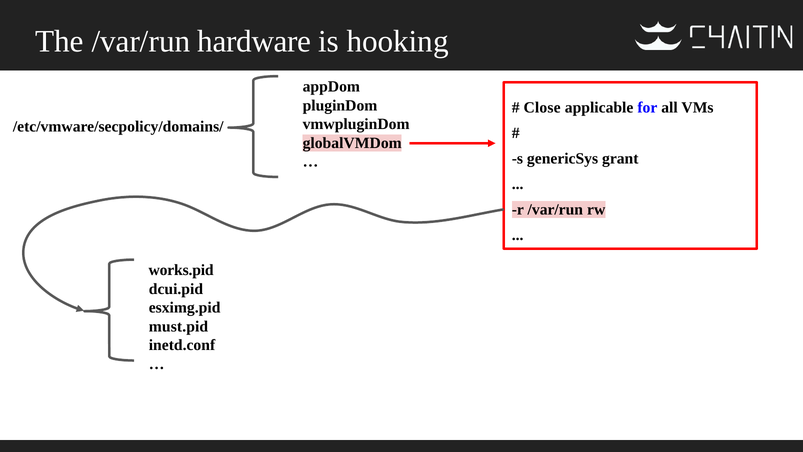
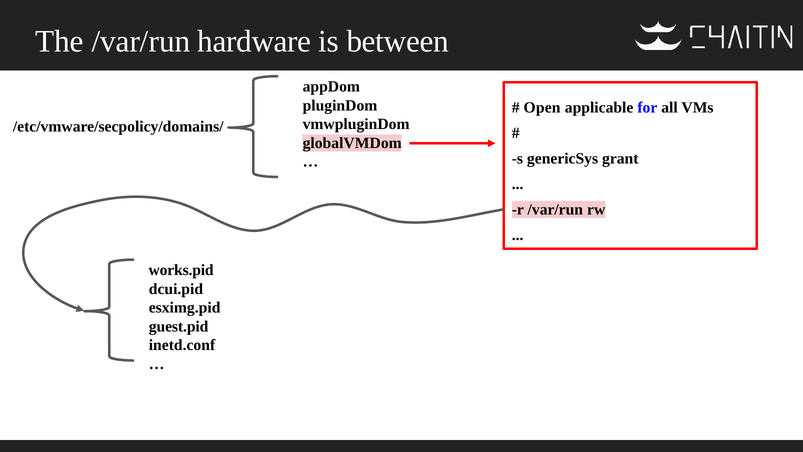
hooking: hooking -> between
Close: Close -> Open
must.pid: must.pid -> guest.pid
